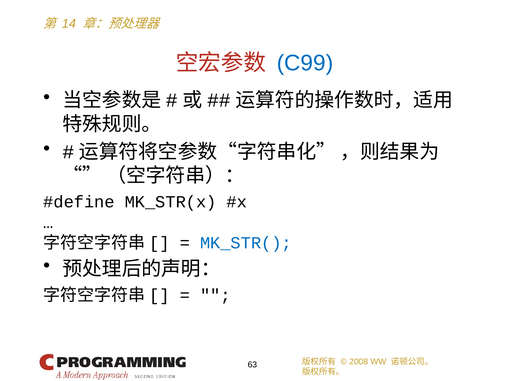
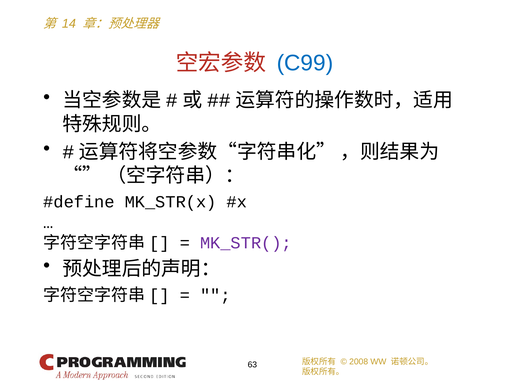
MK_STR( colour: blue -> purple
